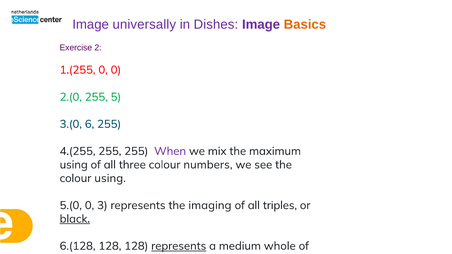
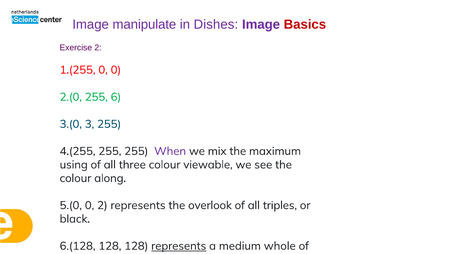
universally: universally -> manipulate
Basics colour: orange -> red
5: 5 -> 6
6: 6 -> 3
numbers: numbers -> viewable
colour using: using -> along
0 3: 3 -> 2
imaging: imaging -> overlook
black underline: present -> none
